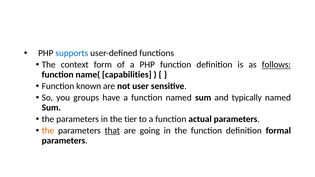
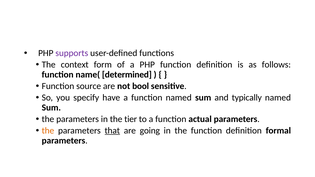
supports colour: blue -> purple
follows underline: present -> none
capabilities: capabilities -> determined
known: known -> source
user: user -> bool
groups: groups -> specify
